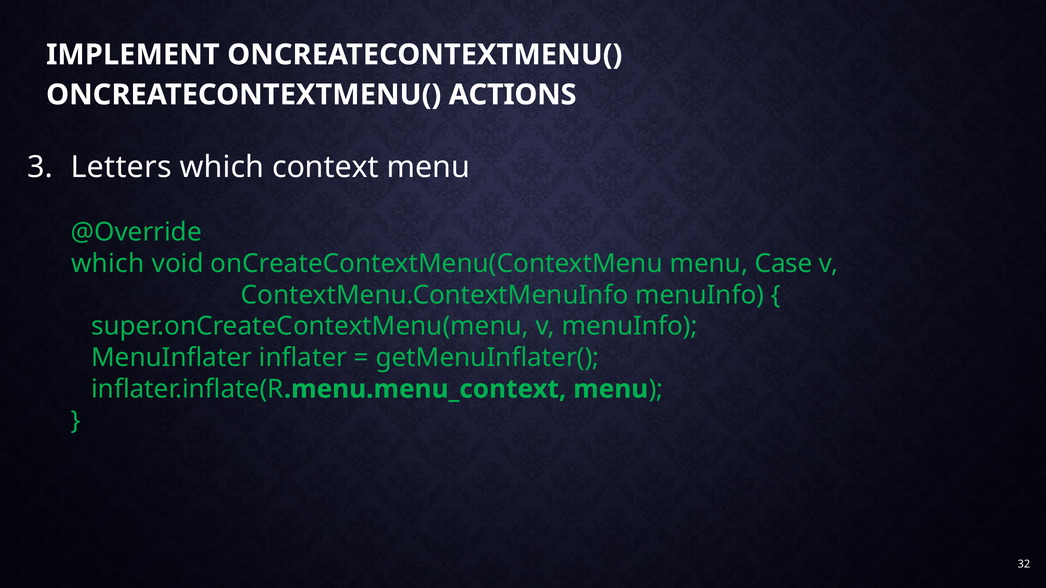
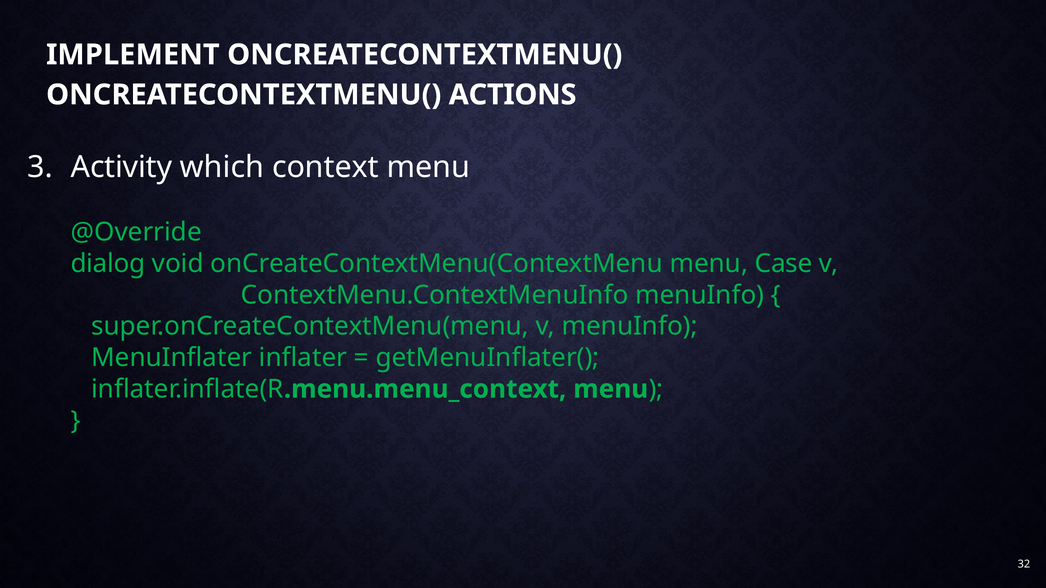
Letters: Letters -> Activity
which at (108, 264): which -> dialog
